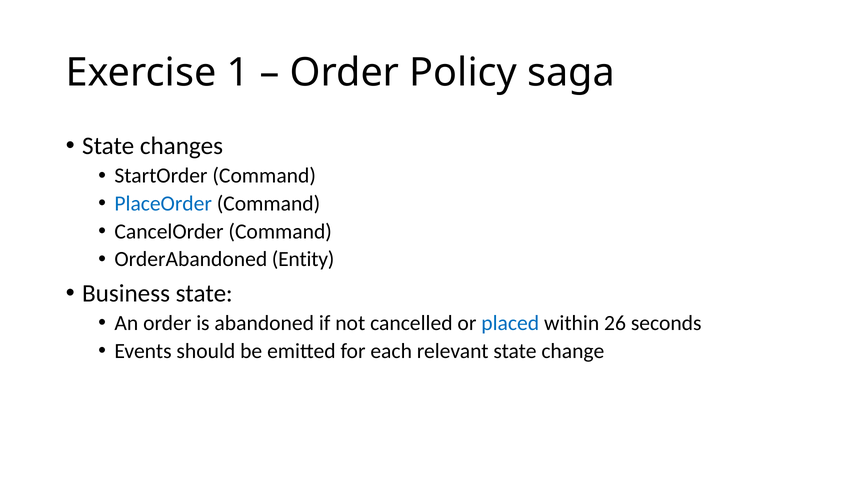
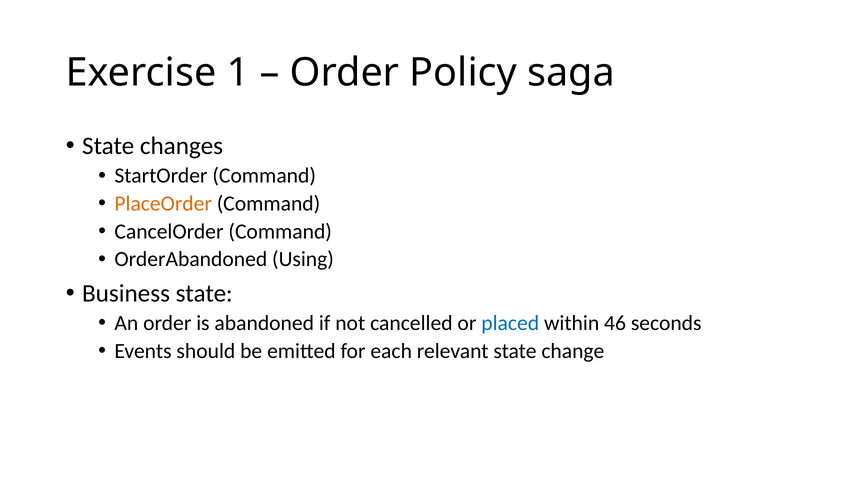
PlaceOrder colour: blue -> orange
Entity: Entity -> Using
26: 26 -> 46
